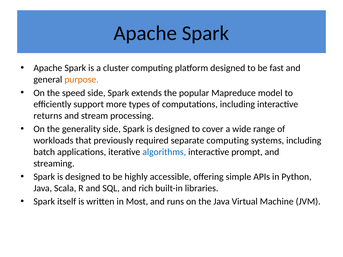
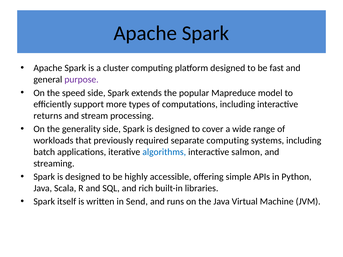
purpose colour: orange -> purple
prompt: prompt -> salmon
Most: Most -> Send
